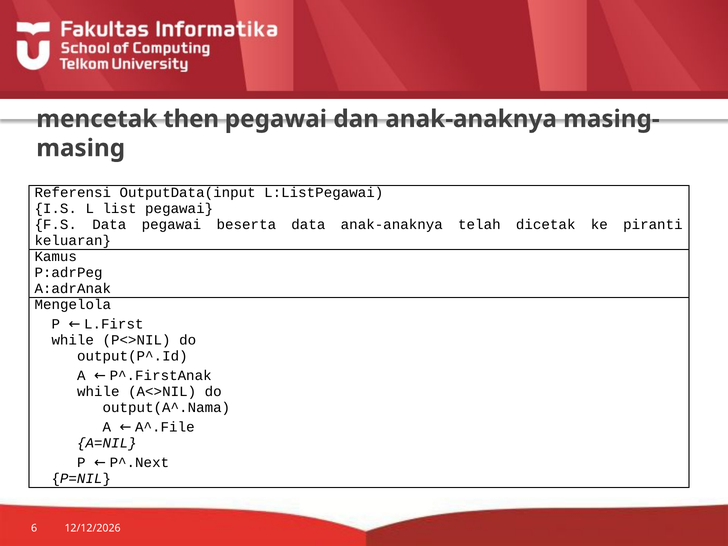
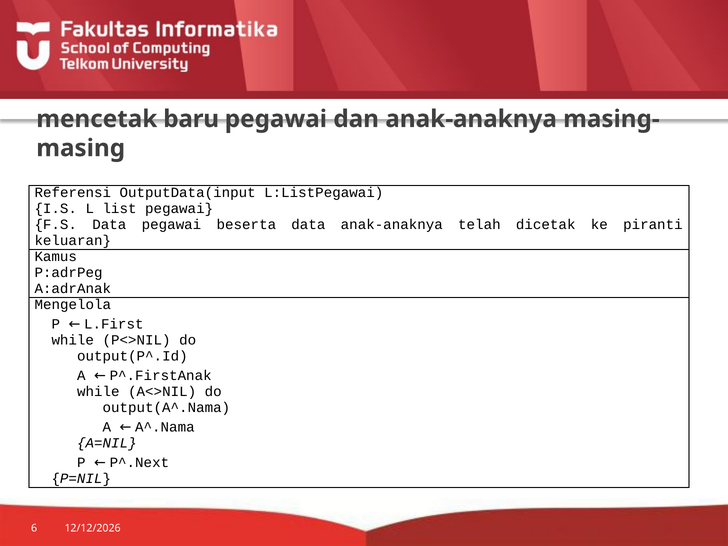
then: then -> baru
A^.File: A^.File -> A^.Nama
